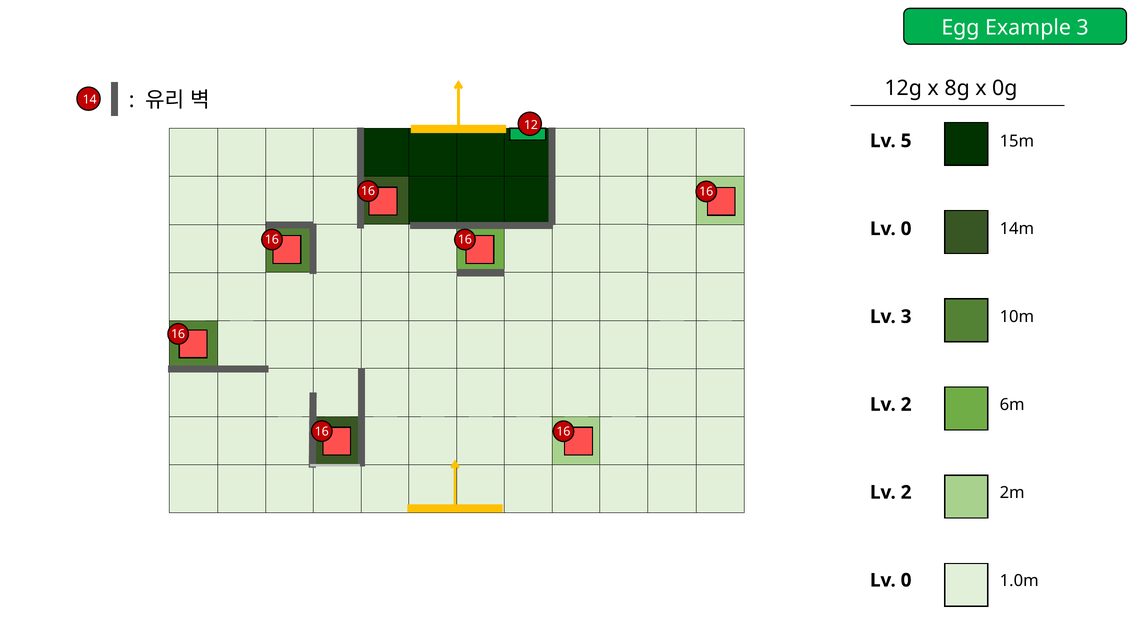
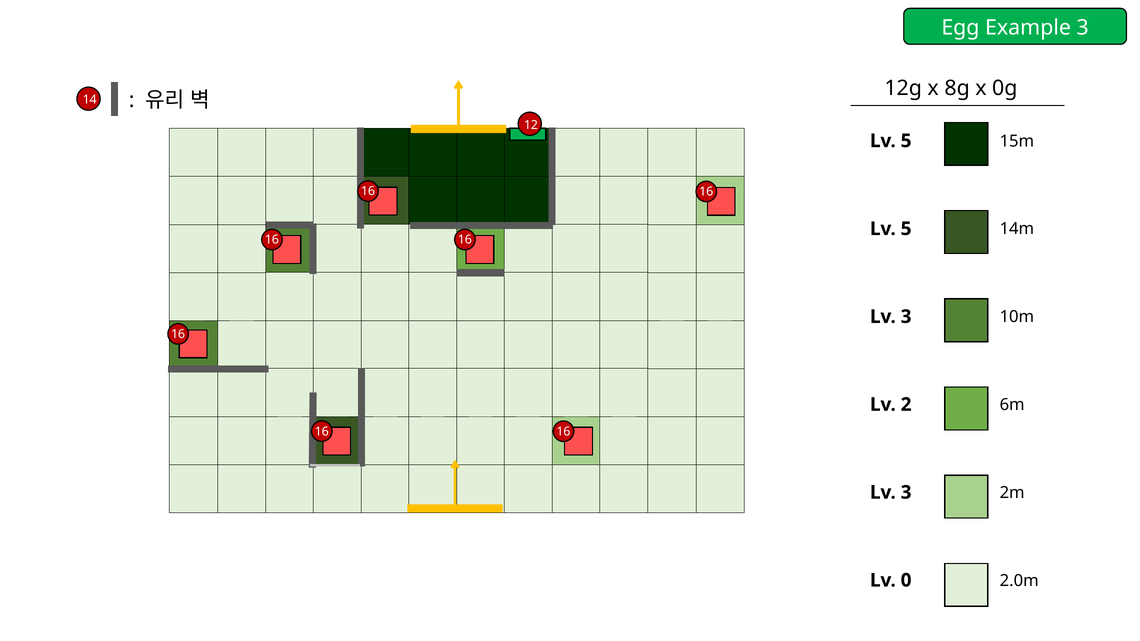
0 at (906, 229): 0 -> 5
2 at (906, 493): 2 -> 3
1.0m: 1.0m -> 2.0m
